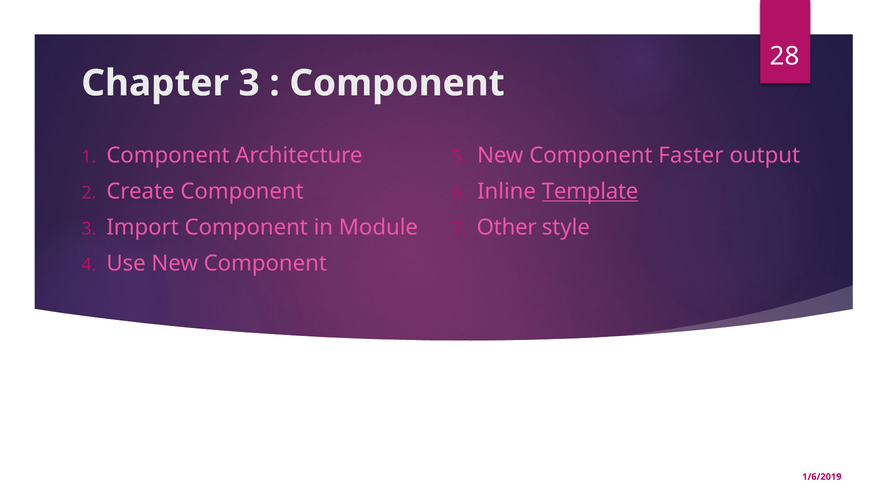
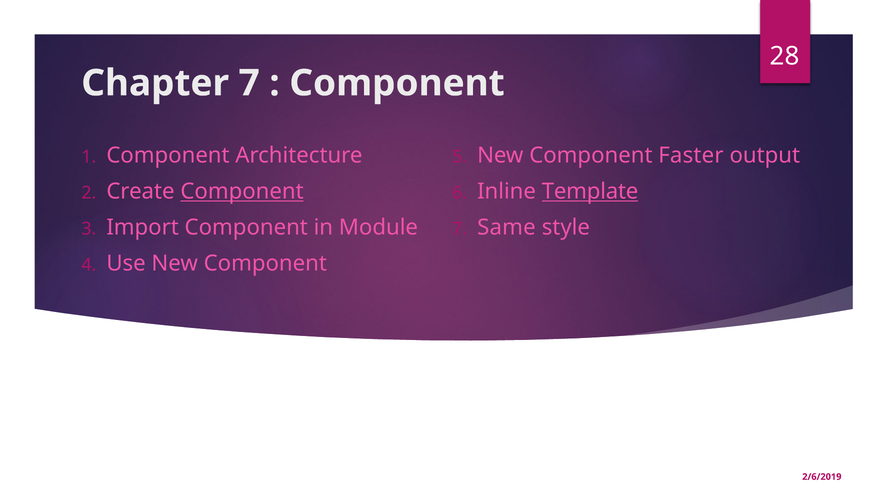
Chapter 3: 3 -> 7
Component at (242, 192) underline: none -> present
Other: Other -> Same
1/6/2019: 1/6/2019 -> 2/6/2019
